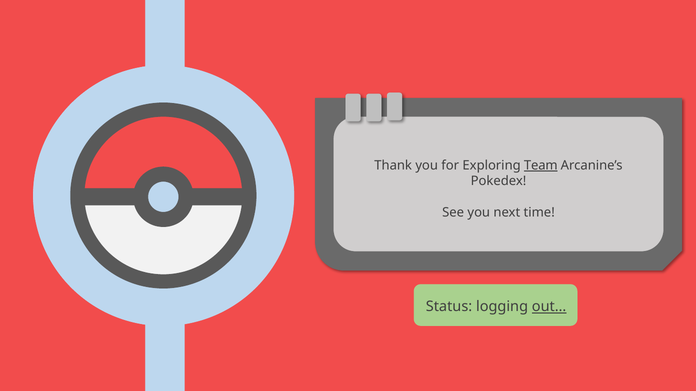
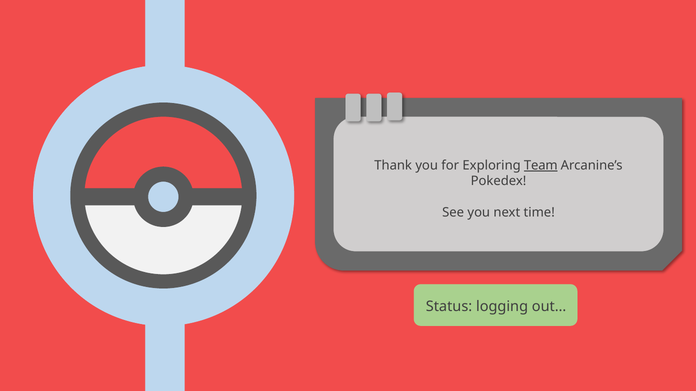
out… underline: present -> none
